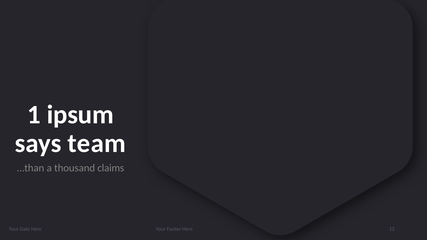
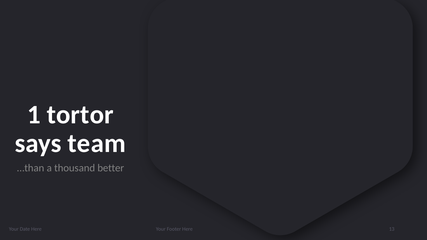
ipsum: ipsum -> tortor
claims: claims -> better
